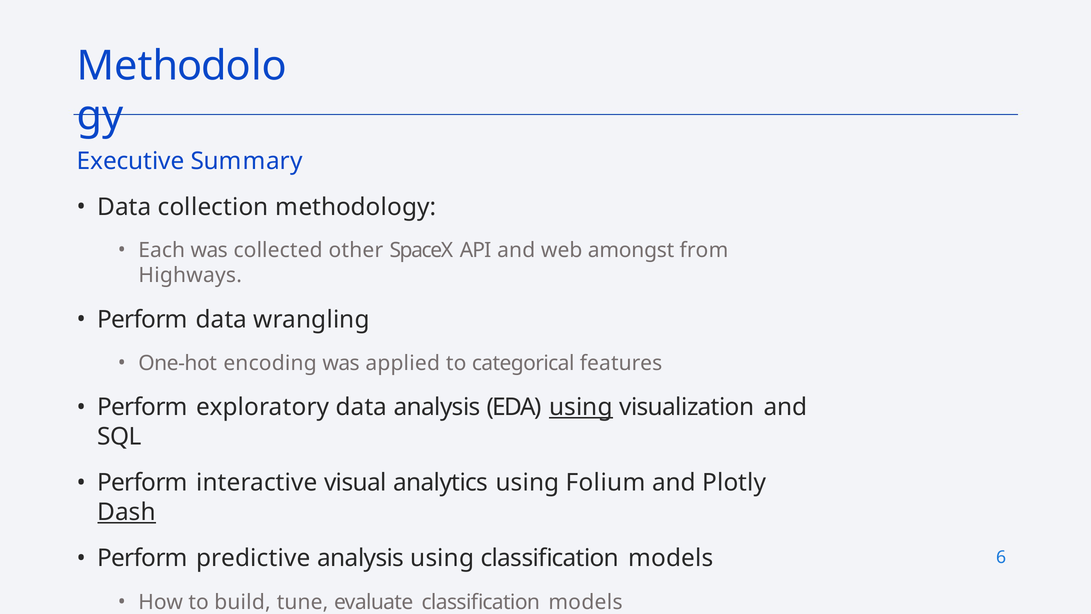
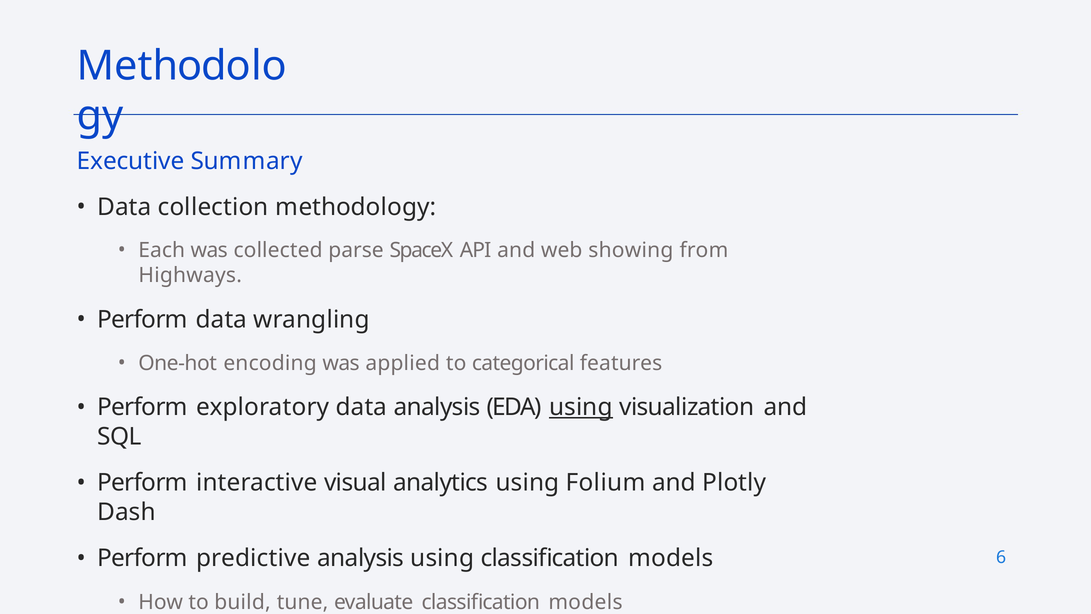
other: other -> parse
amongst: amongst -> showing
Dash underline: present -> none
